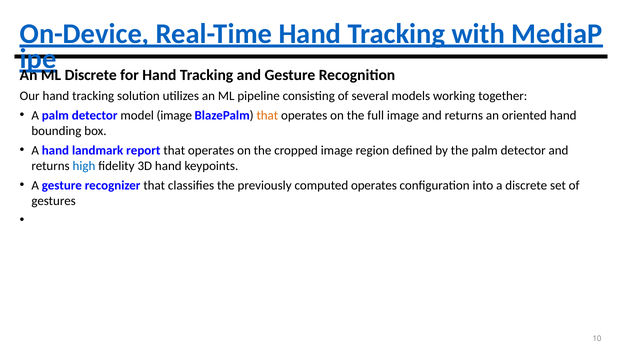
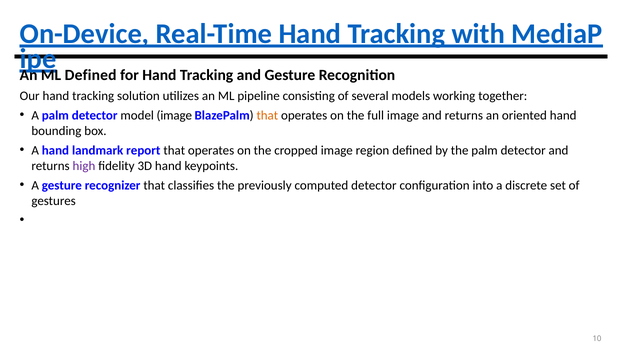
ML Discrete: Discrete -> Defined
high colour: blue -> purple
computed operates: operates -> detector
